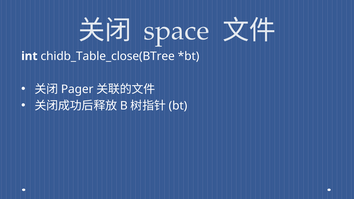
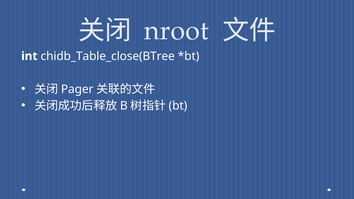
space: space -> nroot
